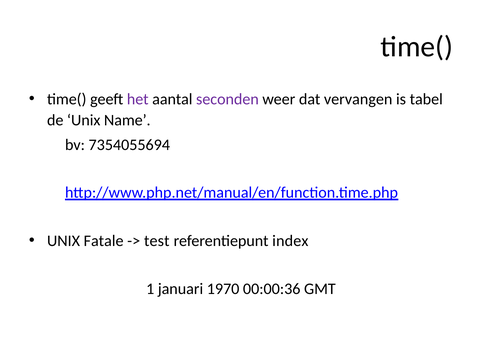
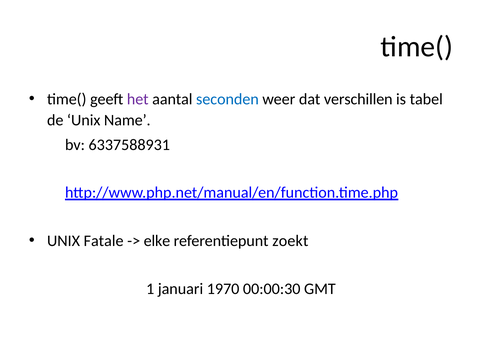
seconden colour: purple -> blue
vervangen: vervangen -> verschillen
7354055694: 7354055694 -> 6337588931
test: test -> elke
index: index -> zoekt
00:00:36: 00:00:36 -> 00:00:30
